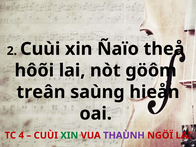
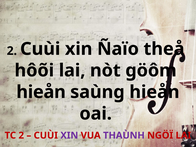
treân at (41, 92): treân -> hieån
TC 4: 4 -> 2
XIN at (69, 135) colour: green -> purple
